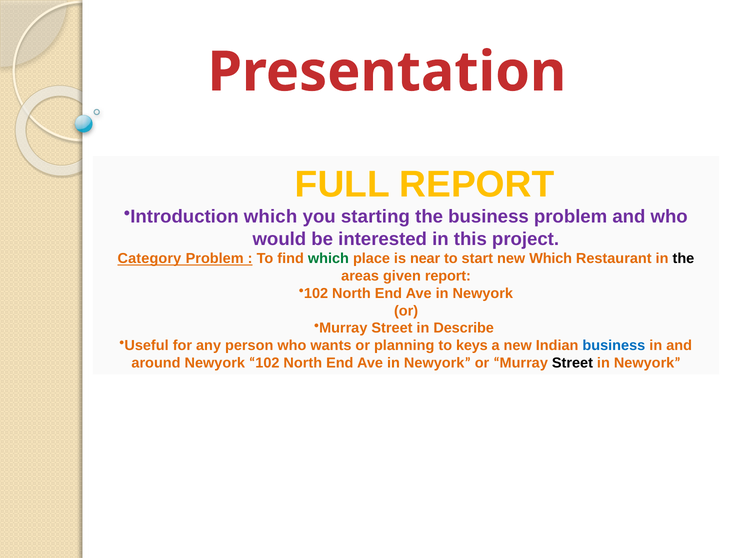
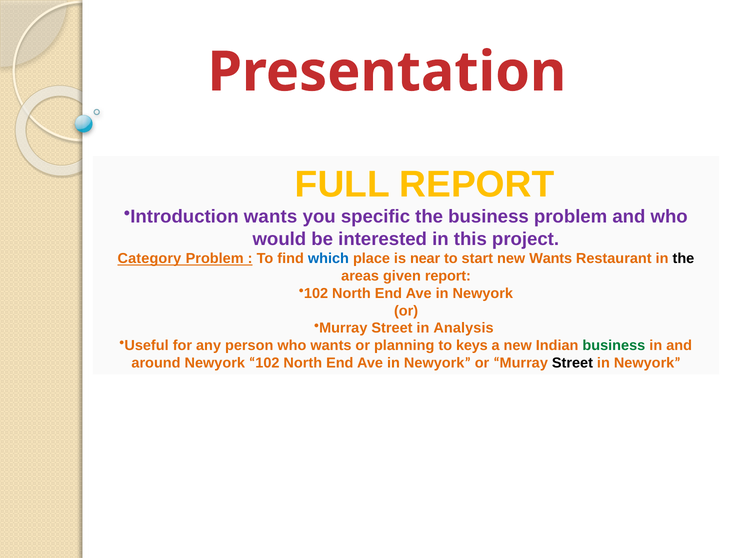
Introduction which: which -> wants
starting: starting -> specific
which at (328, 259) colour: green -> blue
new Which: Which -> Wants
Describe: Describe -> Analysis
business at (614, 346) colour: blue -> green
